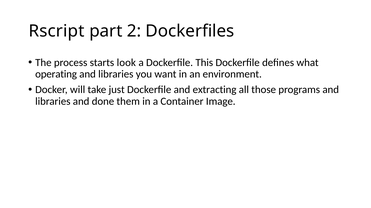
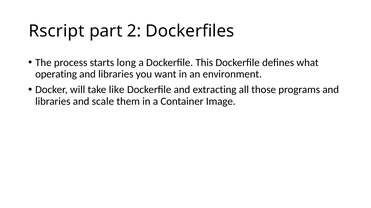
look: look -> long
just: just -> like
done: done -> scale
